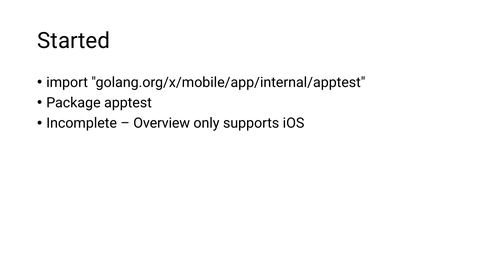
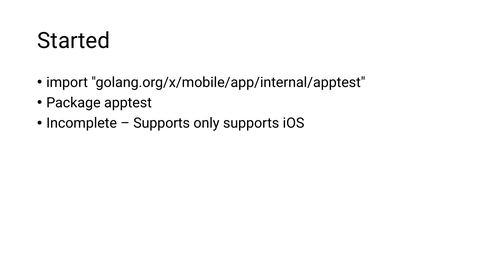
Overview at (162, 123): Overview -> Supports
